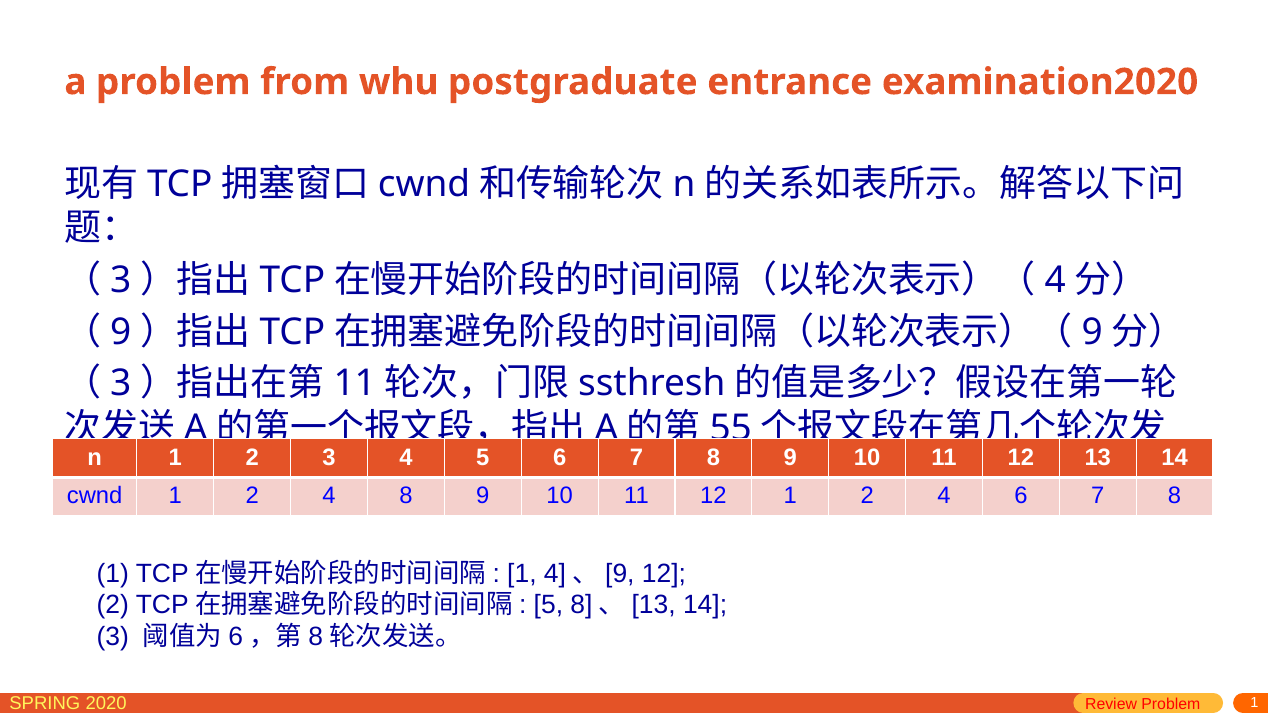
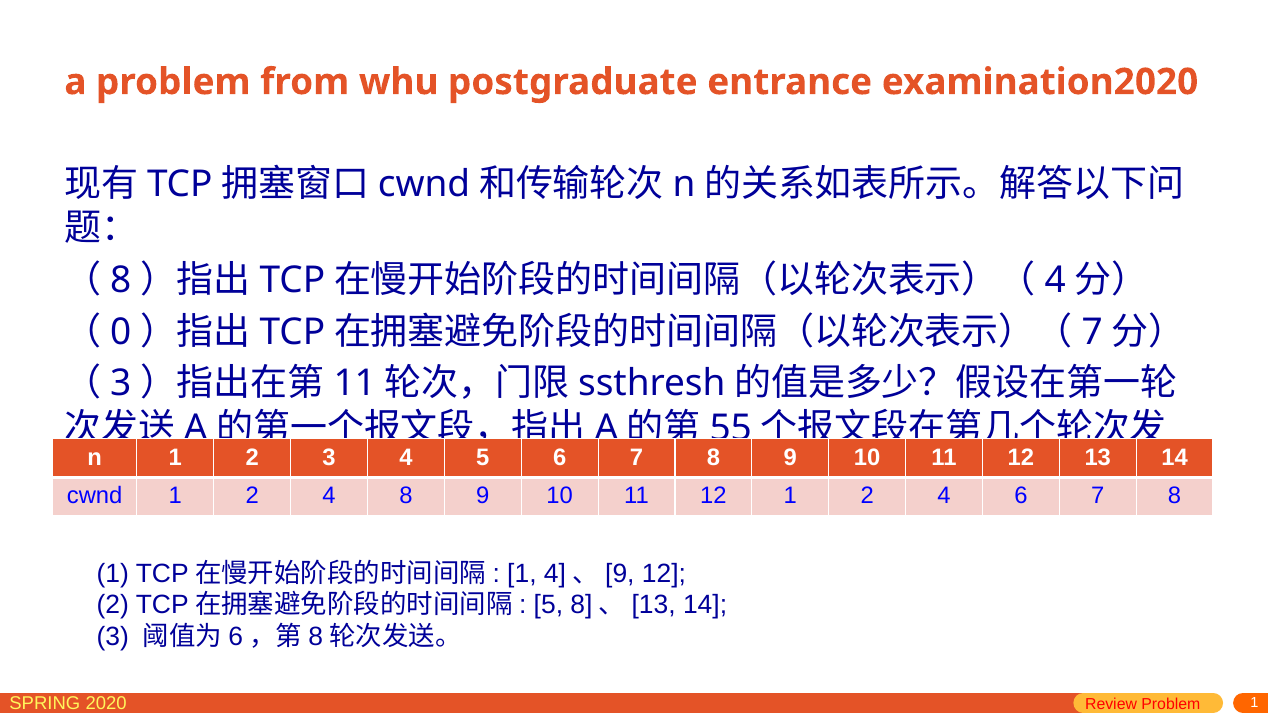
3 at (121, 280): 3 -> 8
9 at (121, 332): 9 -> 0
9 at (1092, 332): 9 -> 7
